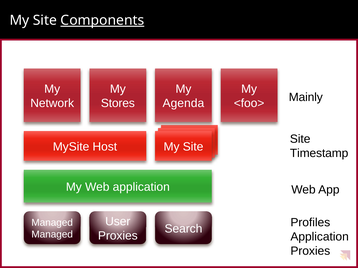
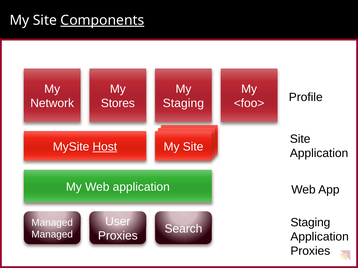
Mainly: Mainly -> Profile
Agenda at (183, 103): Agenda -> Staging
Host underline: none -> present
Timestamp at (319, 154): Timestamp -> Application
Profiles at (310, 223): Profiles -> Staging
